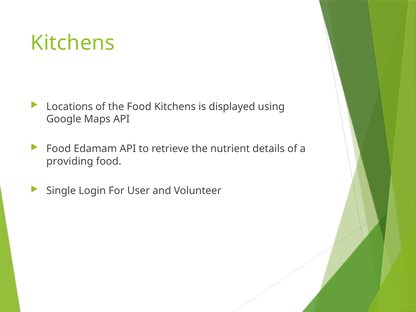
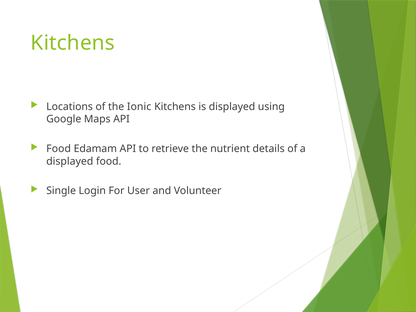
the Food: Food -> Ionic
providing at (70, 161): providing -> displayed
